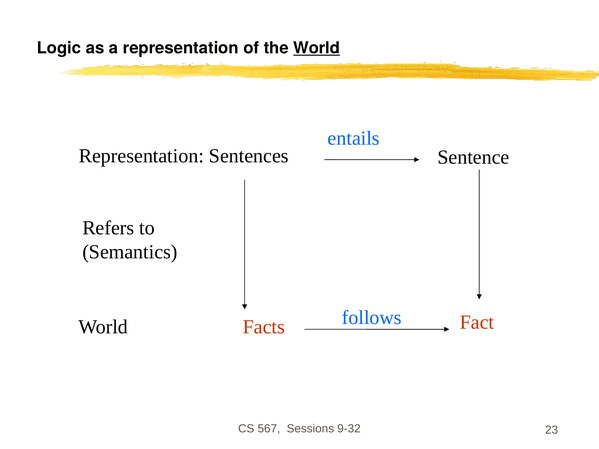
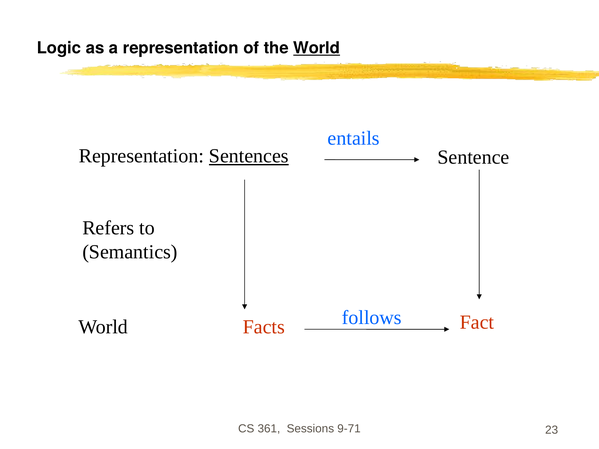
Sentences underline: none -> present
567: 567 -> 361
9-32: 9-32 -> 9-71
